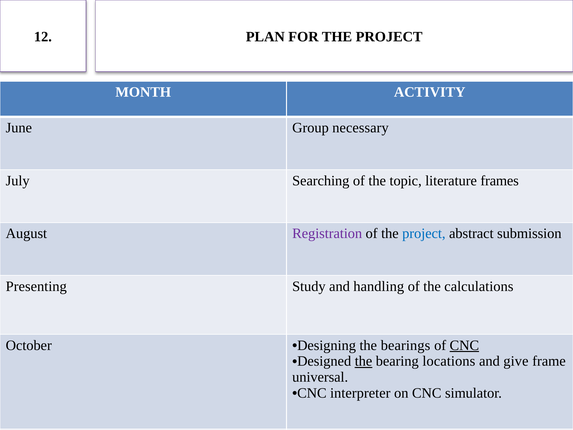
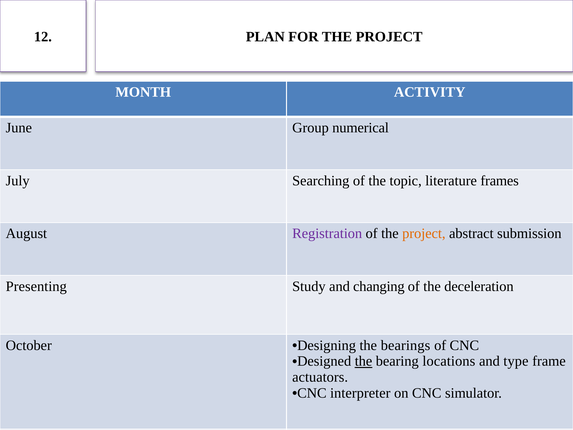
necessary: necessary -> numerical
project at (424, 233) colour: blue -> orange
handling: handling -> changing
calculations: calculations -> deceleration
CNC at (464, 345) underline: present -> none
give: give -> type
universal: universal -> actuators
